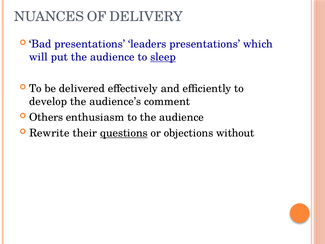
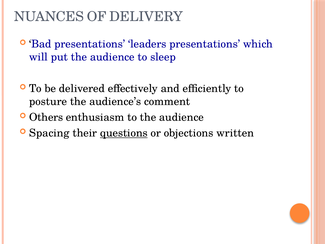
sleep underline: present -> none
develop: develop -> posture
Rewrite: Rewrite -> Spacing
without: without -> written
